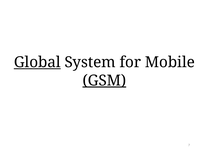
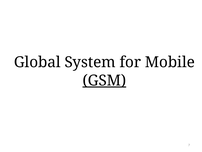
Global underline: present -> none
